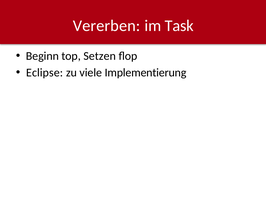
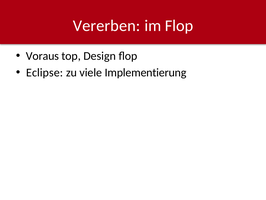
im Task: Task -> Flop
Beginn: Beginn -> Voraus
Setzen: Setzen -> Design
